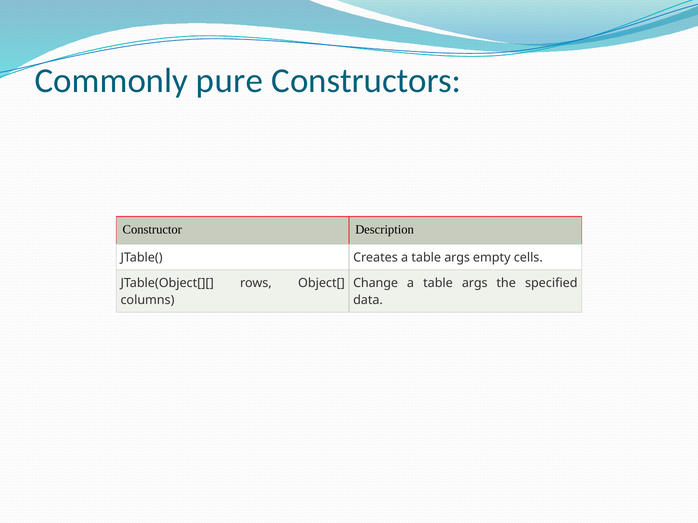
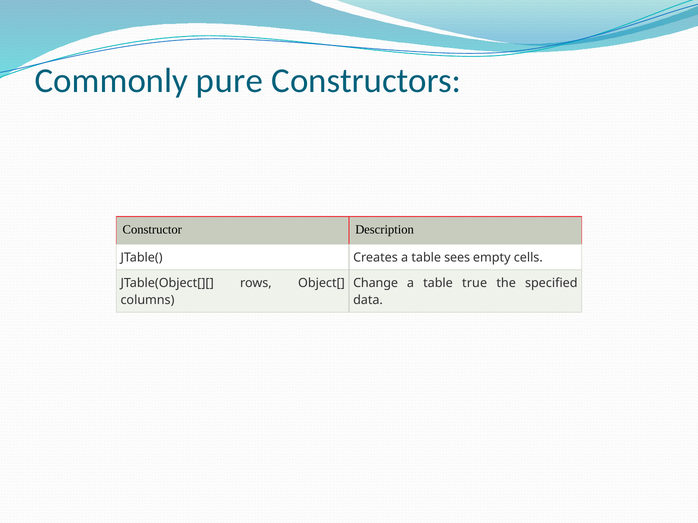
Creates a table args: args -> sees
args at (475, 283): args -> true
